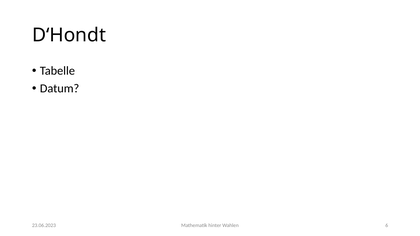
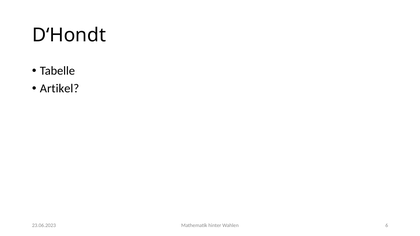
Datum: Datum -> Artikel
